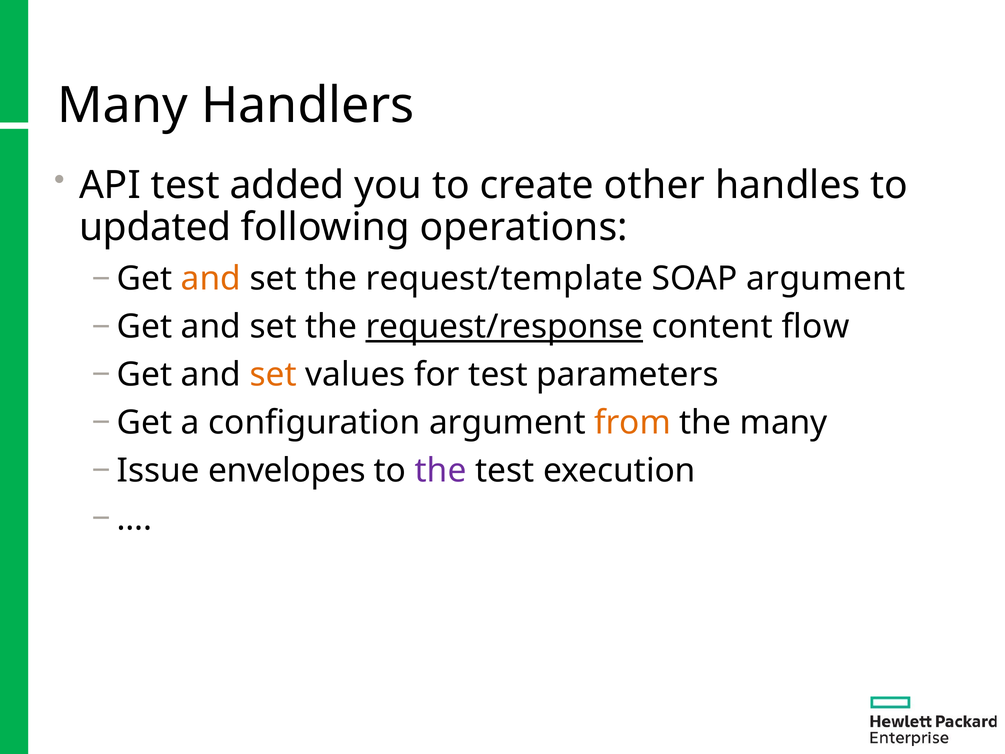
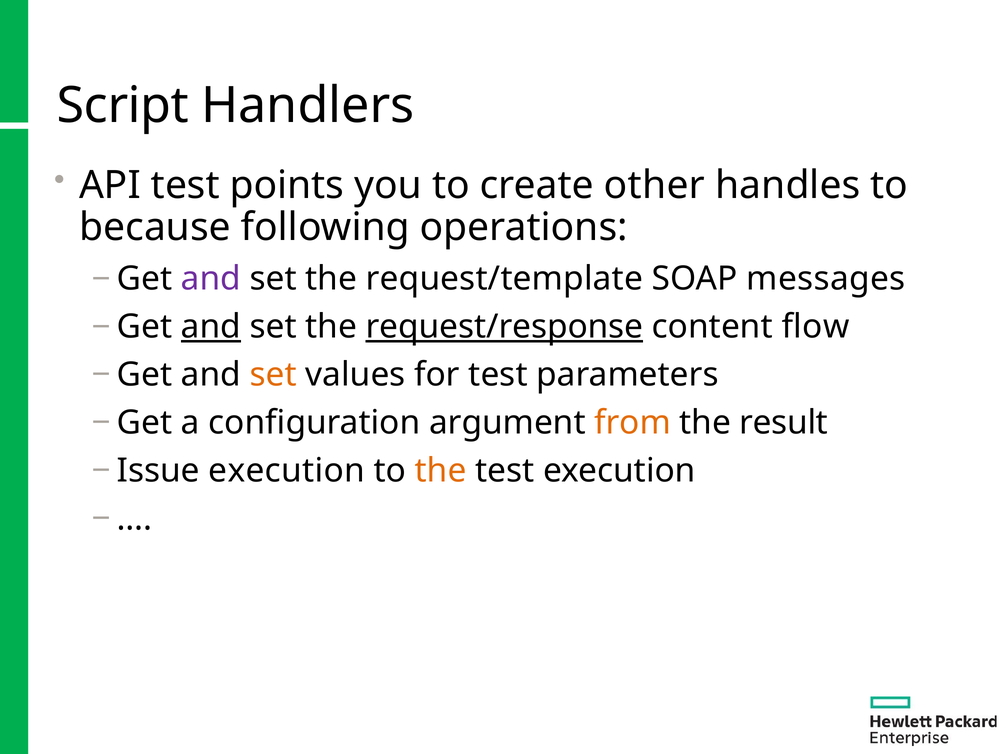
Many at (123, 106): Many -> Script
added: added -> points
updated: updated -> because
and at (211, 279) colour: orange -> purple
SOAP argument: argument -> messages
and at (211, 327) underline: none -> present
the many: many -> result
envelopes at (287, 470): envelopes -> execution
the at (441, 470) colour: purple -> orange
